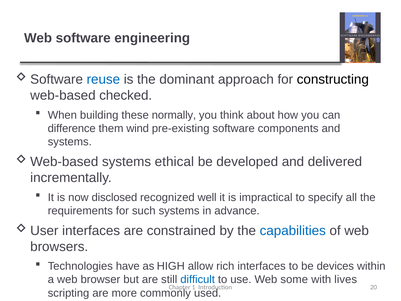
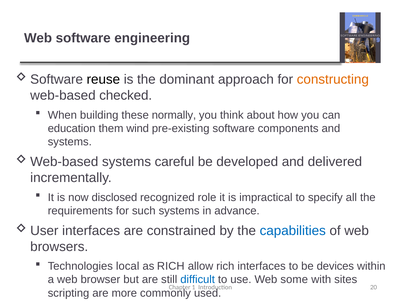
reuse colour: blue -> black
constructing colour: black -> orange
difference: difference -> education
ethical: ethical -> careful
well: well -> role
have: have -> local
as HIGH: HIGH -> RICH
lives: lives -> sites
